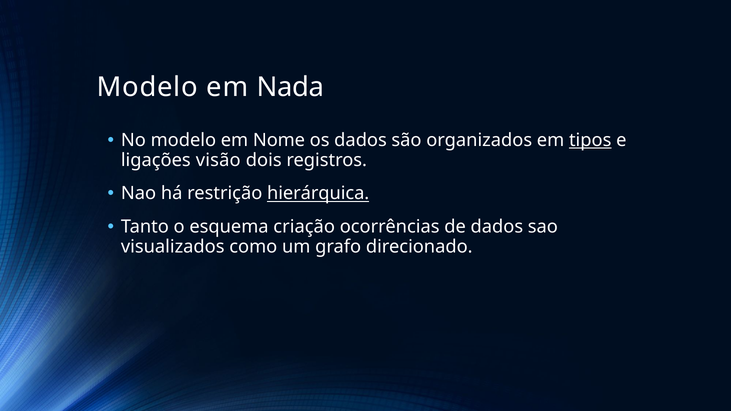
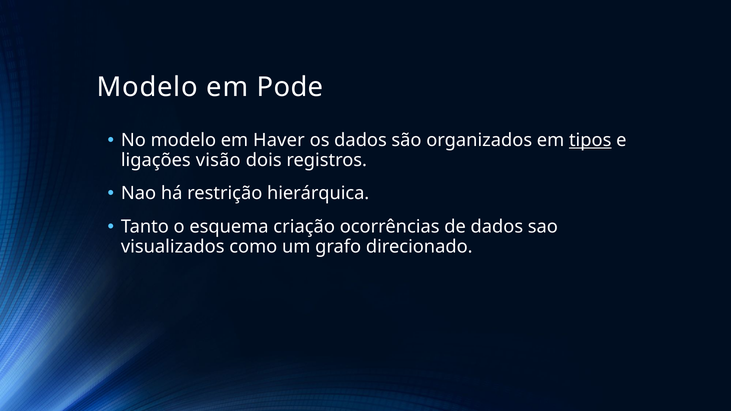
Nada: Nada -> Pode
Nome: Nome -> Haver
hierárquica underline: present -> none
